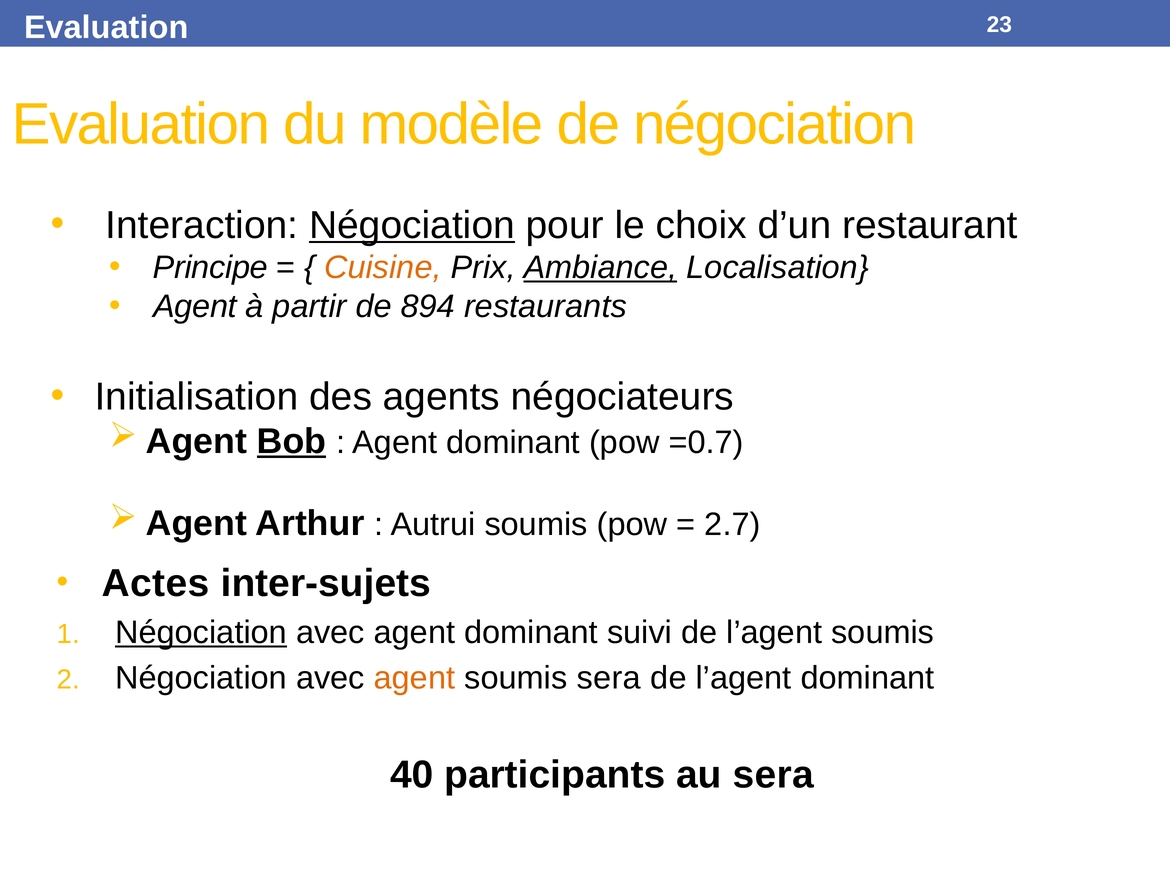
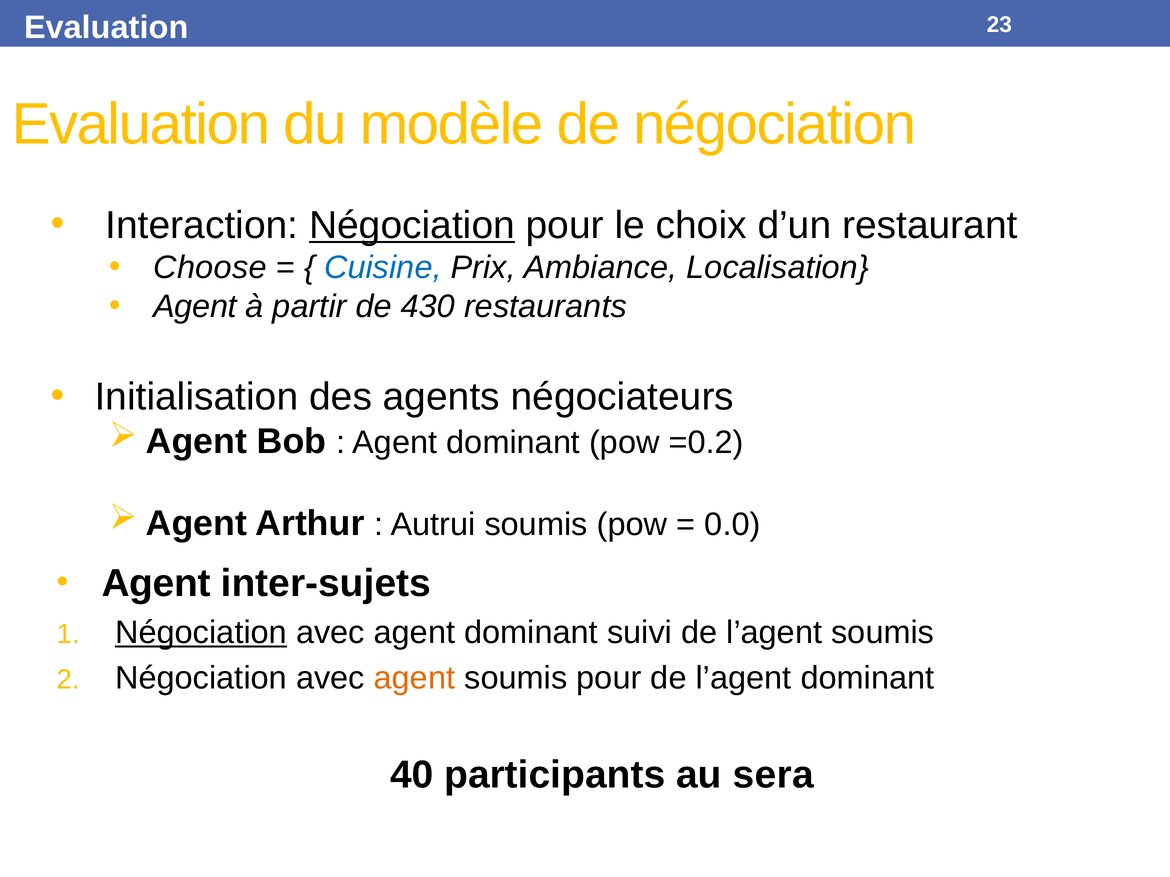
Principe: Principe -> Choose
Cuisine colour: orange -> blue
Ambiance underline: present -> none
894: 894 -> 430
Bob underline: present -> none
=0.7: =0.7 -> =0.2
2.7: 2.7 -> 0.0
Actes at (156, 584): Actes -> Agent
soumis sera: sera -> pour
